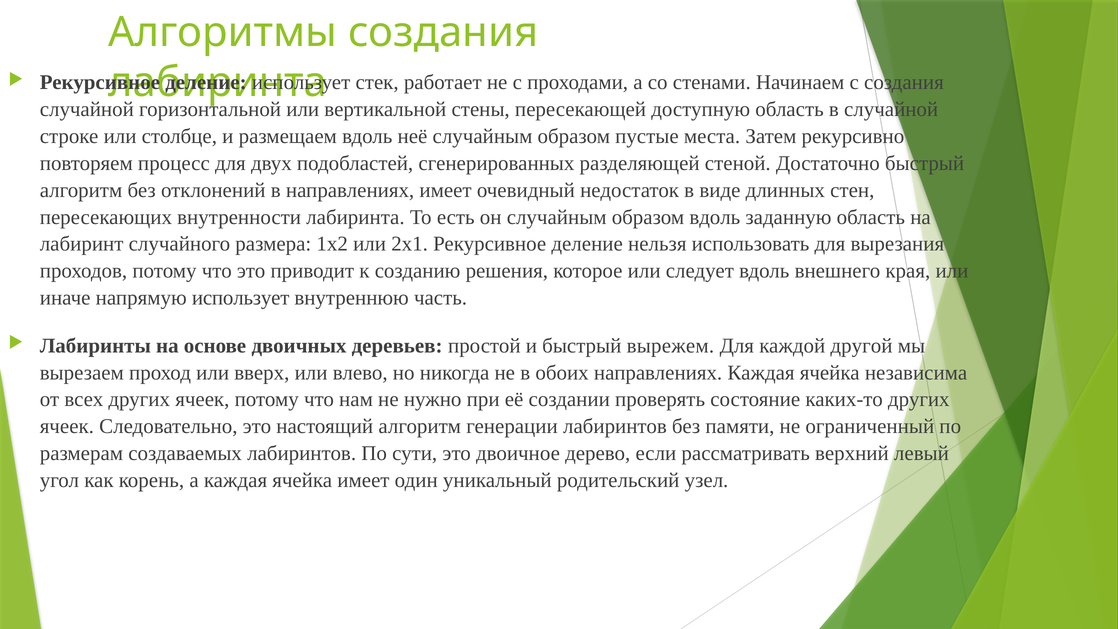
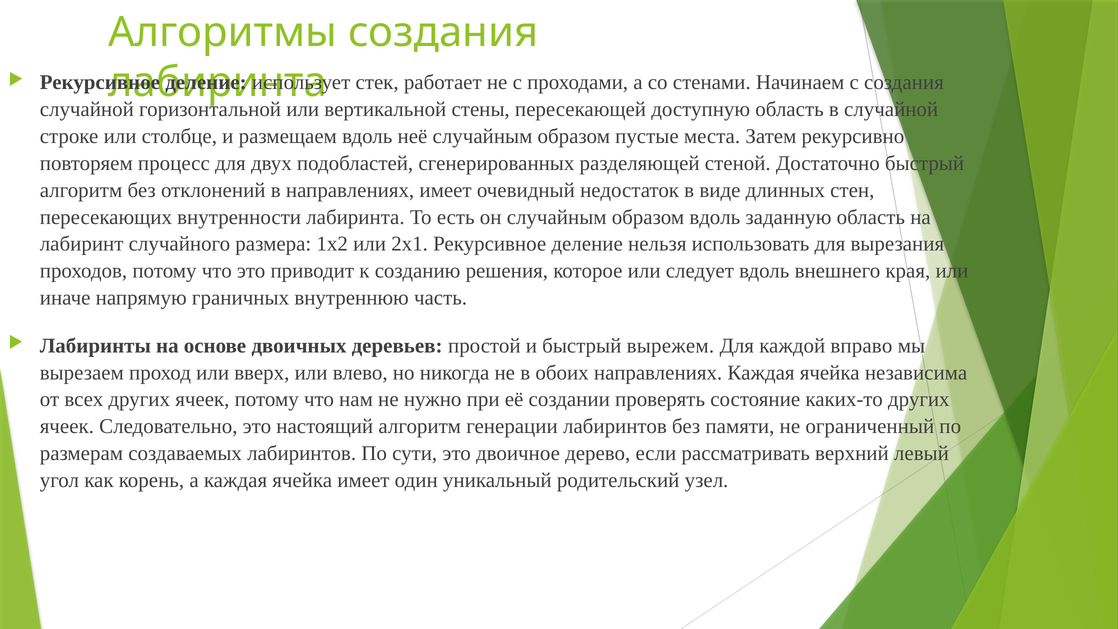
напрямую использует: использует -> граничных
другой: другой -> вправо
